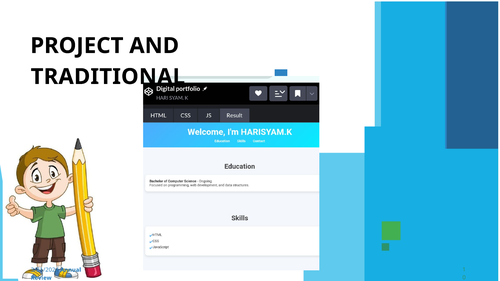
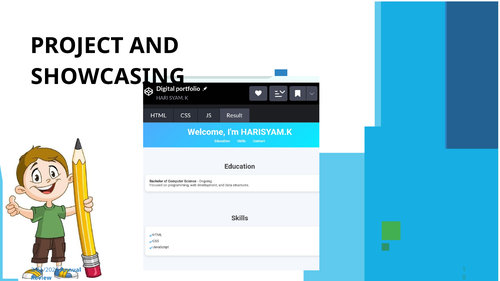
TRADITIONAL: TRADITIONAL -> SHOWCASING
